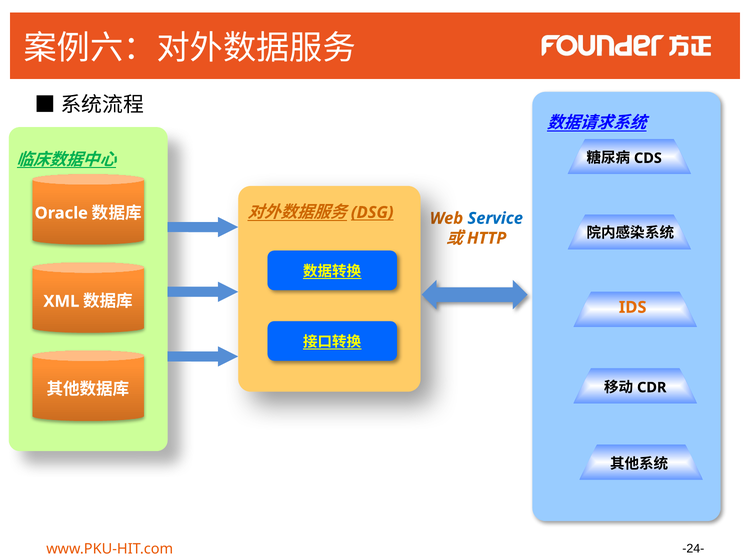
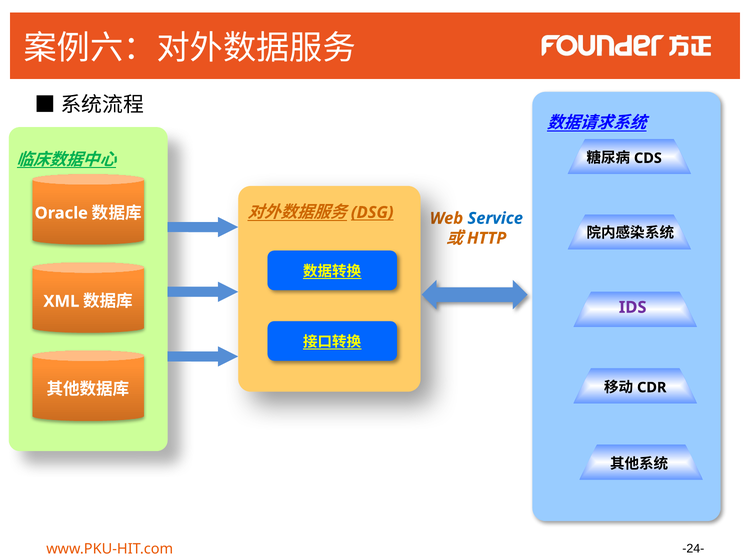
IDS colour: orange -> purple
